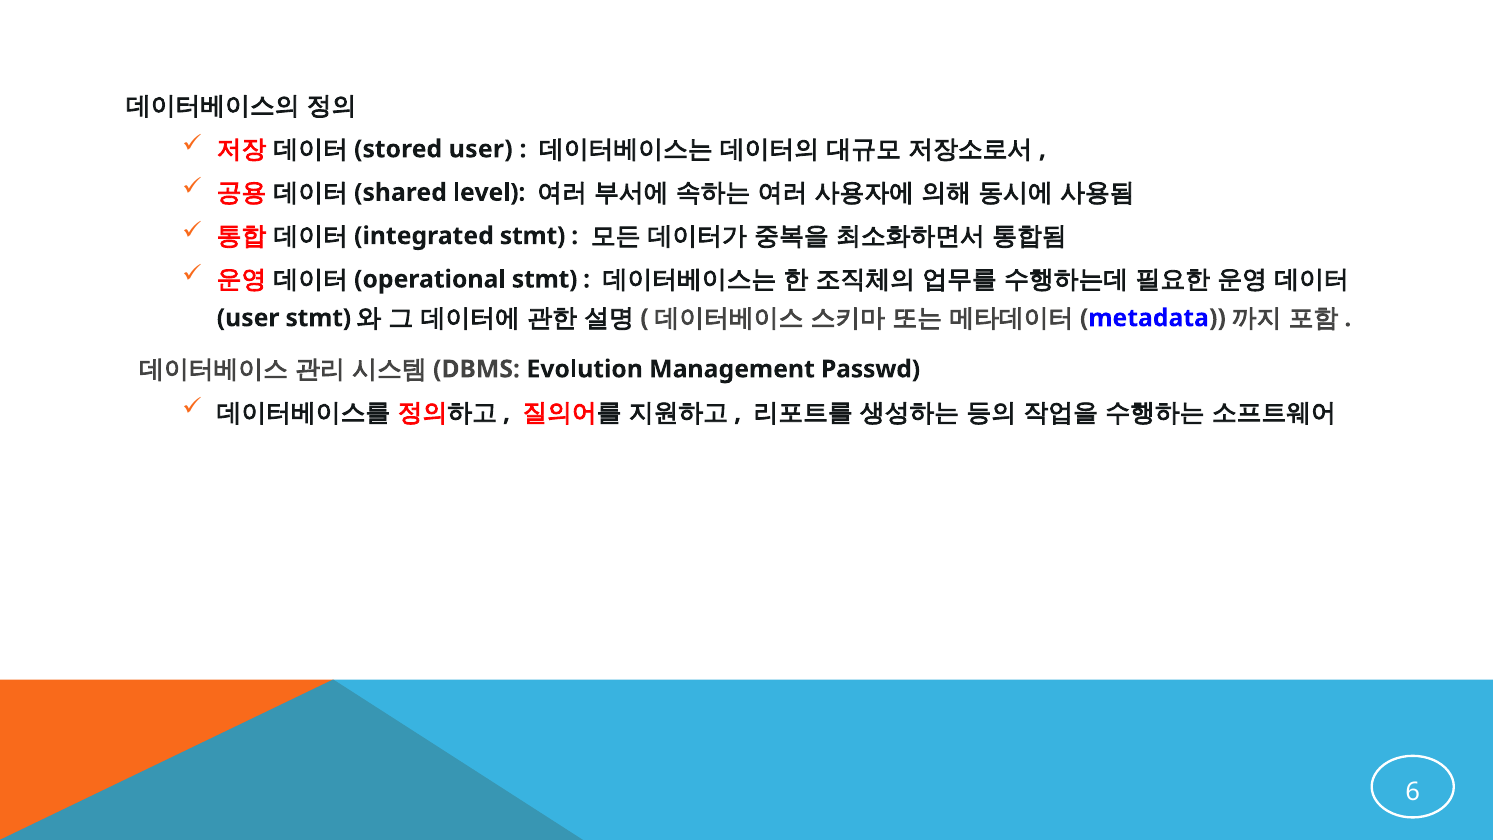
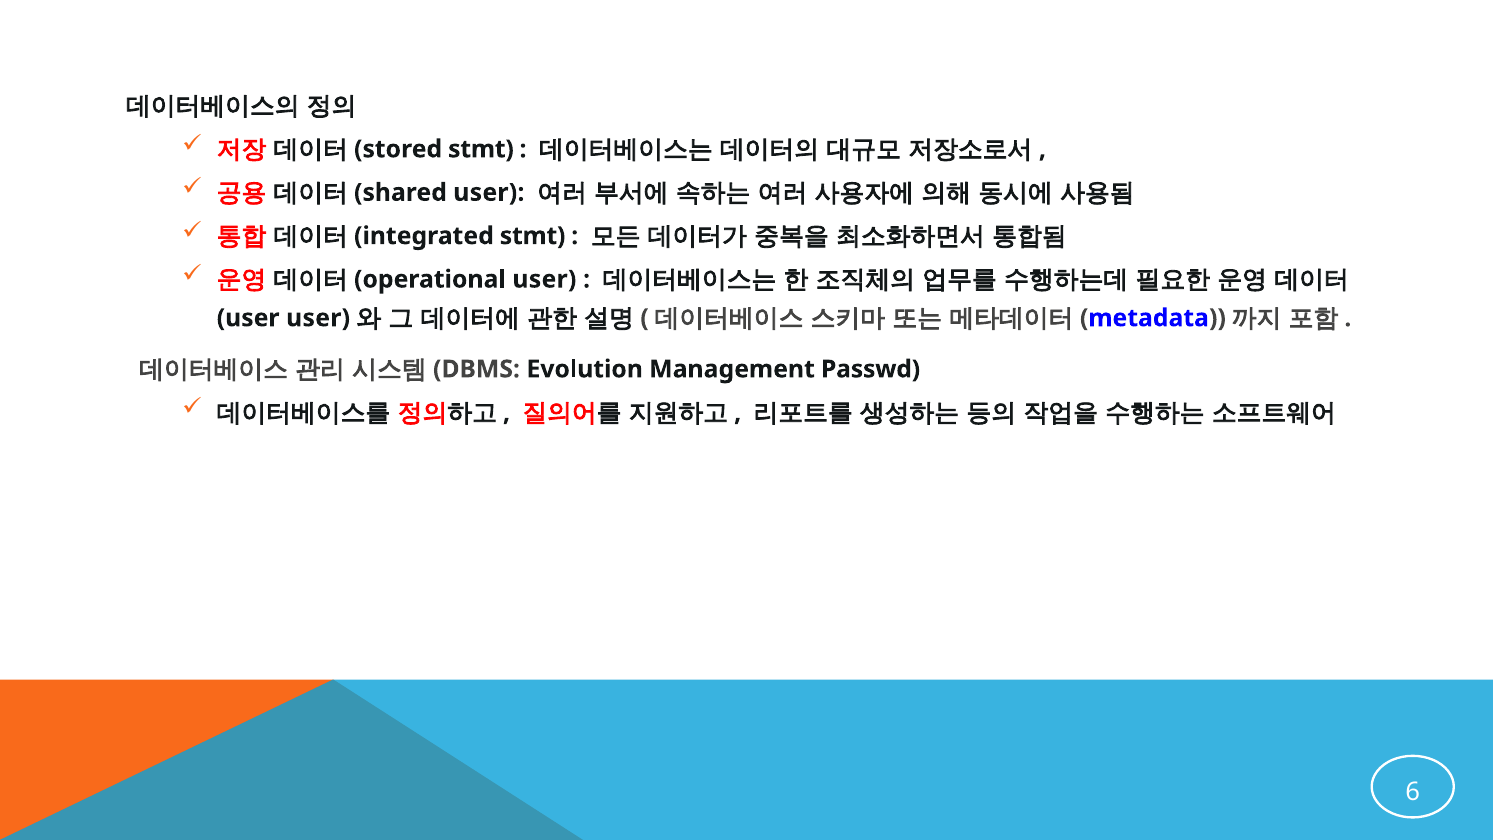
user at (481, 149): user -> stmt
level at (489, 193): level -> user
stmt at (545, 279): stmt -> user
stmt at (318, 318): stmt -> user
